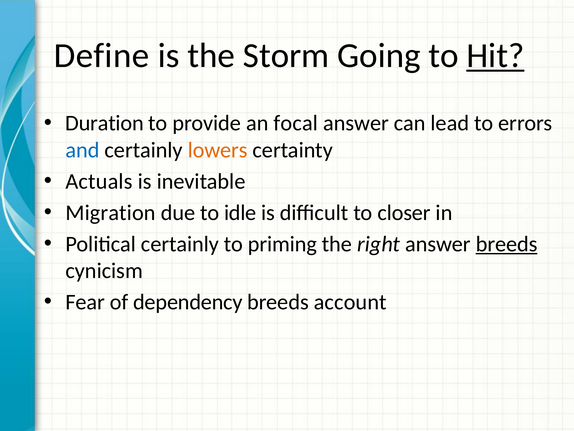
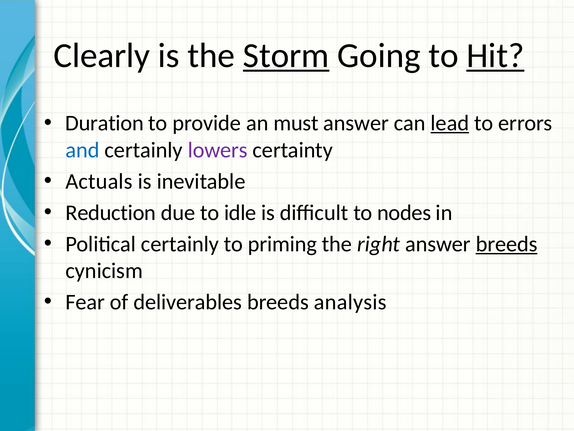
Define: Define -> Clearly
Storm underline: none -> present
focal: focal -> must
lead underline: none -> present
lowers colour: orange -> purple
Migration: Migration -> Reduction
closer: closer -> nodes
dependency: dependency -> deliverables
account: account -> analysis
